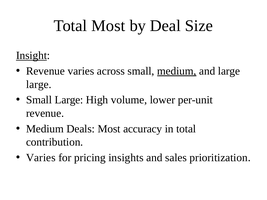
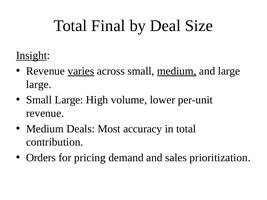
Total Most: Most -> Final
varies at (81, 71) underline: none -> present
Varies at (41, 158): Varies -> Orders
insights: insights -> demand
